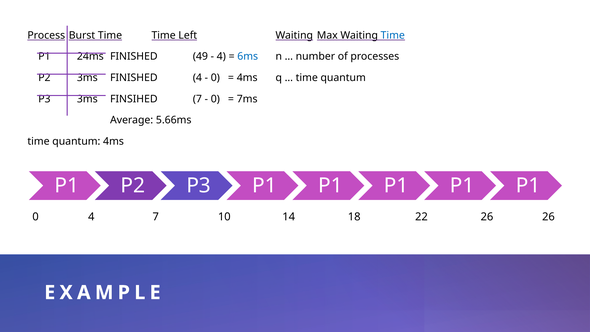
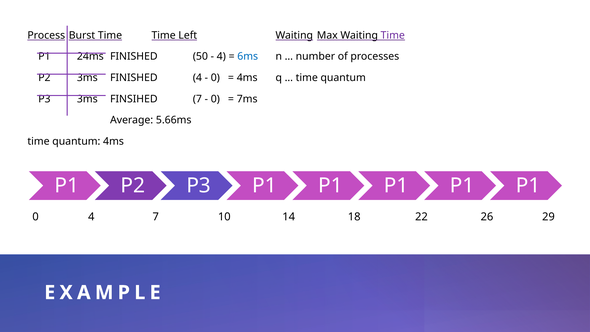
Time at (393, 35) colour: blue -> purple
49: 49 -> 50
26 26: 26 -> 29
